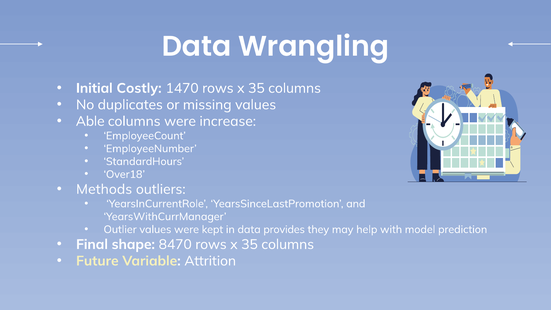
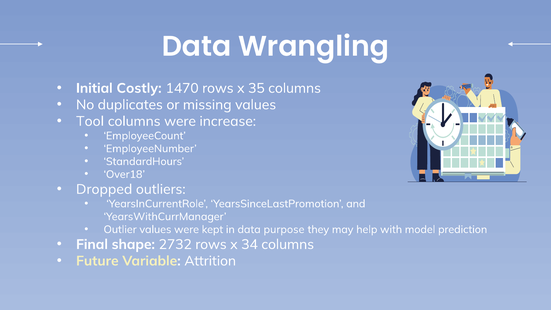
Able: Able -> Tool
Methods: Methods -> Dropped
provides: provides -> purpose
8470: 8470 -> 2732
35 at (250, 244): 35 -> 34
